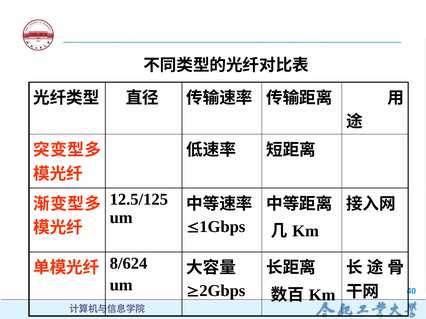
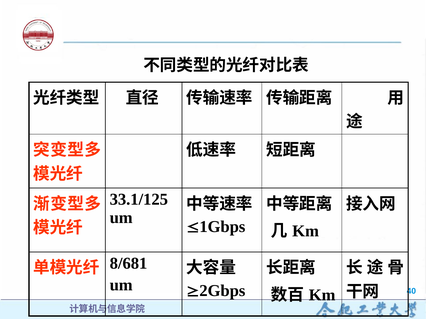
12.5/125: 12.5/125 -> 33.1/125
8/624: 8/624 -> 8/681
